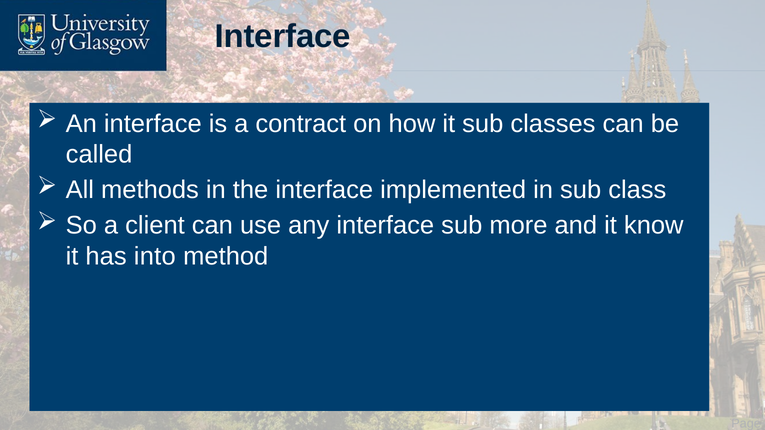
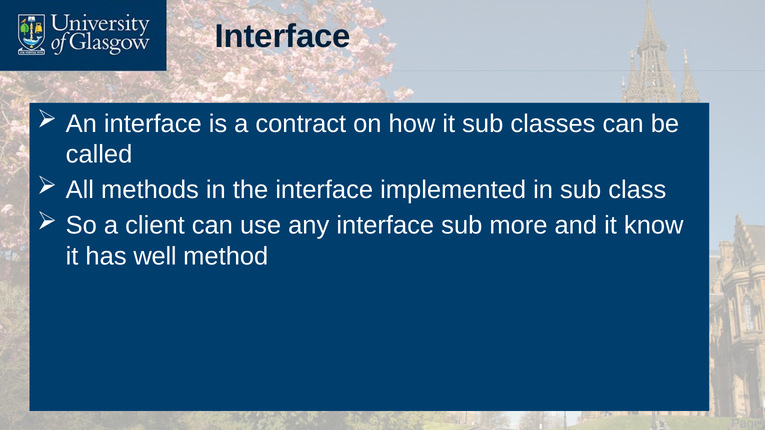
into: into -> well
